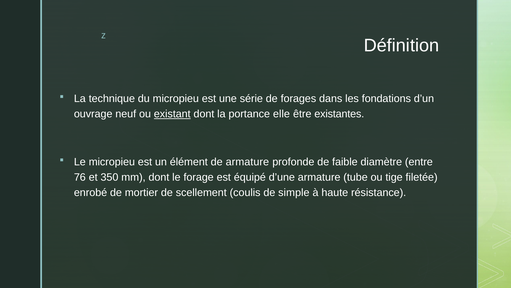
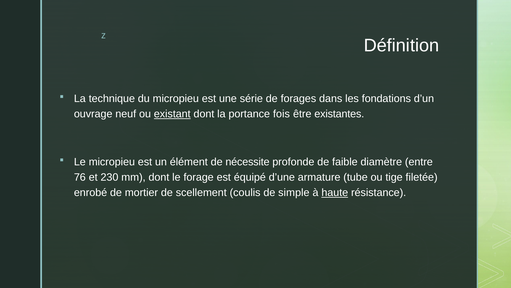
elle: elle -> fois
de armature: armature -> nécessite
350: 350 -> 230
haute underline: none -> present
